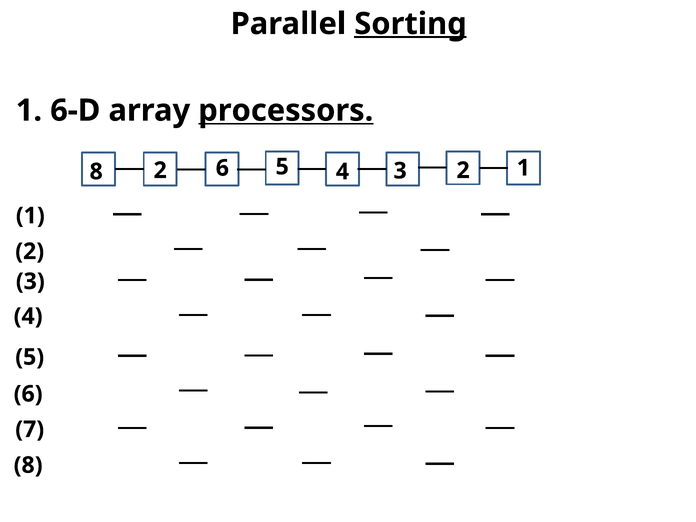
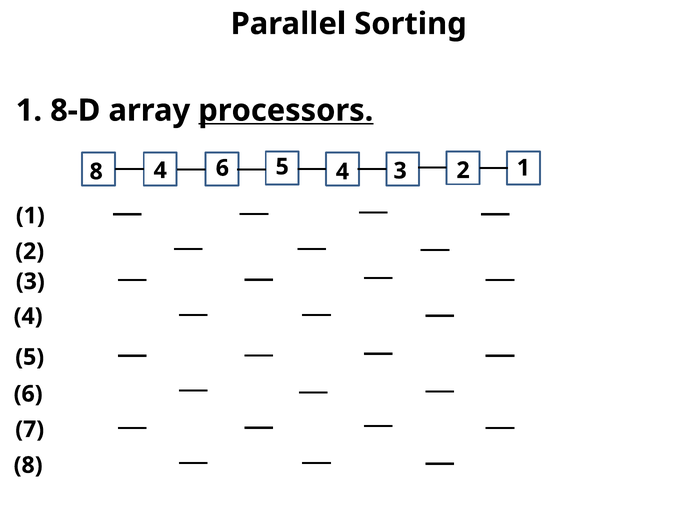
Sorting underline: present -> none
6-D: 6-D -> 8-D
8 2: 2 -> 4
